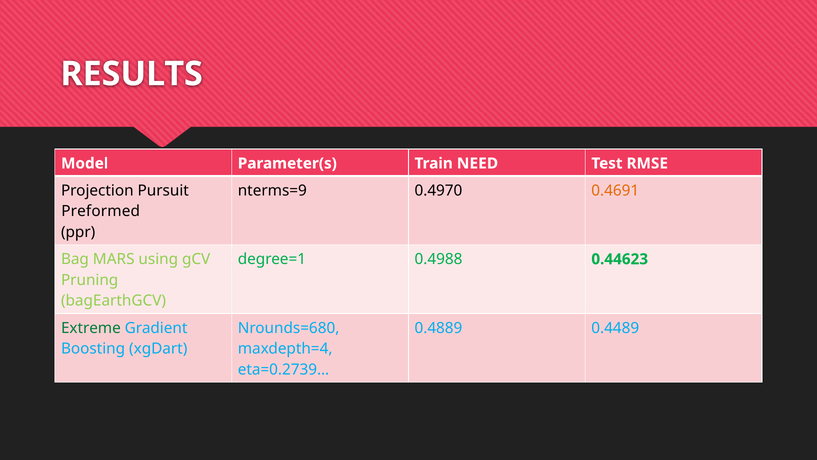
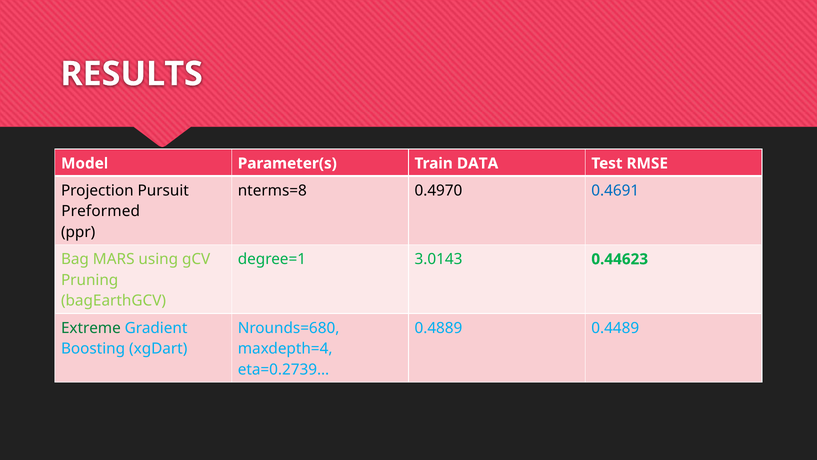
NEED: NEED -> DATA
nterms=9: nterms=9 -> nterms=8
0.4691 colour: orange -> blue
0.4988: 0.4988 -> 3.0143
